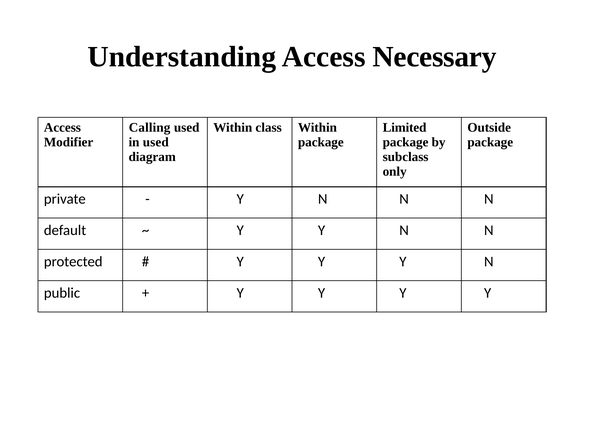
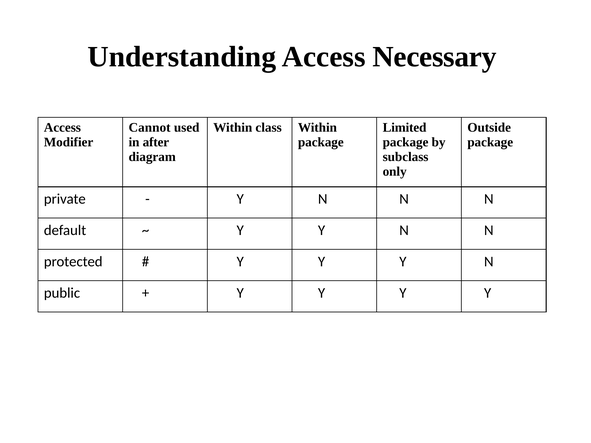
Calling: Calling -> Cannot
in used: used -> after
